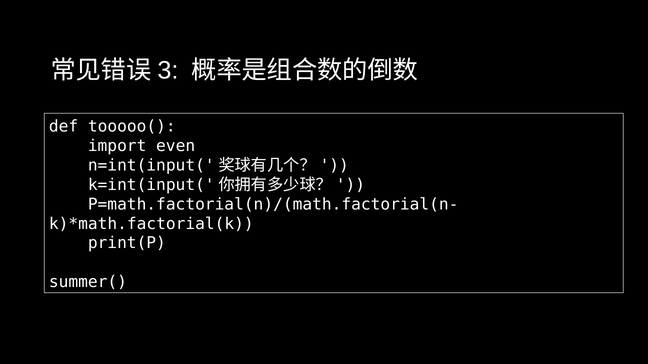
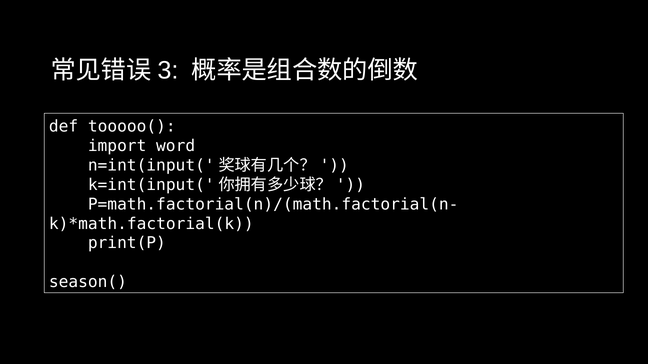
even: even -> word
summer(: summer( -> season(
